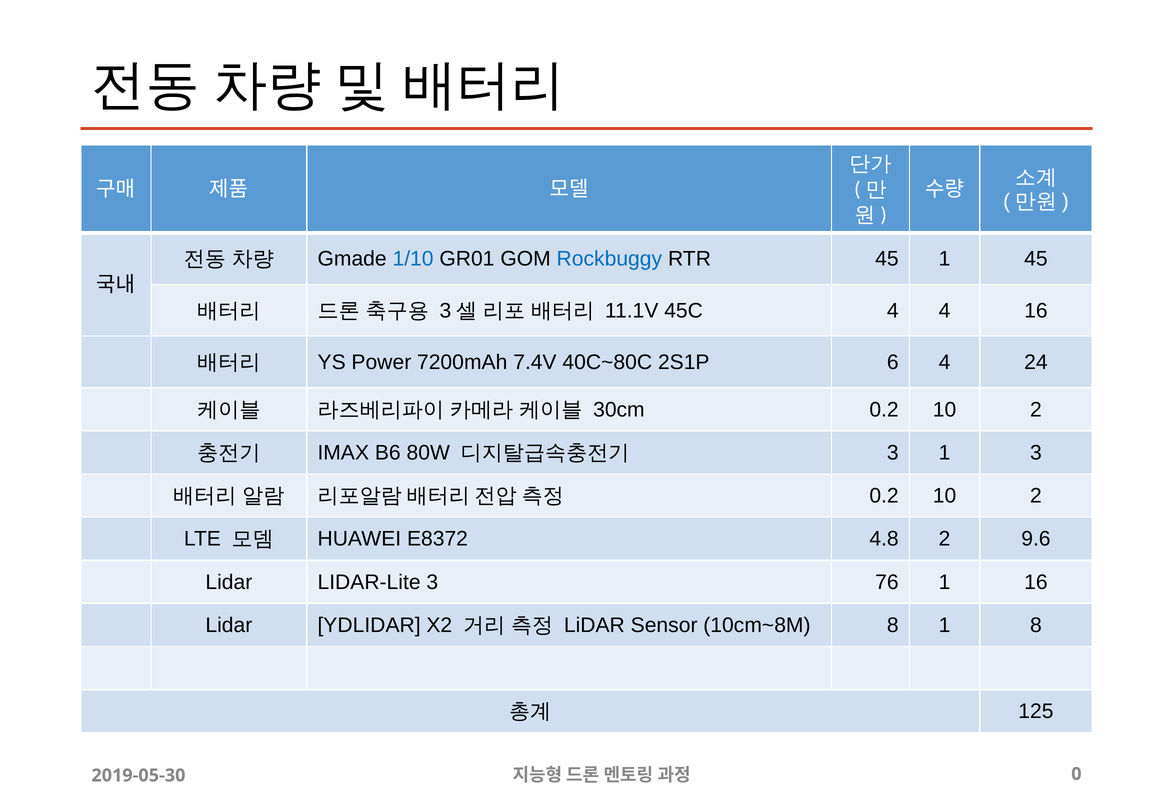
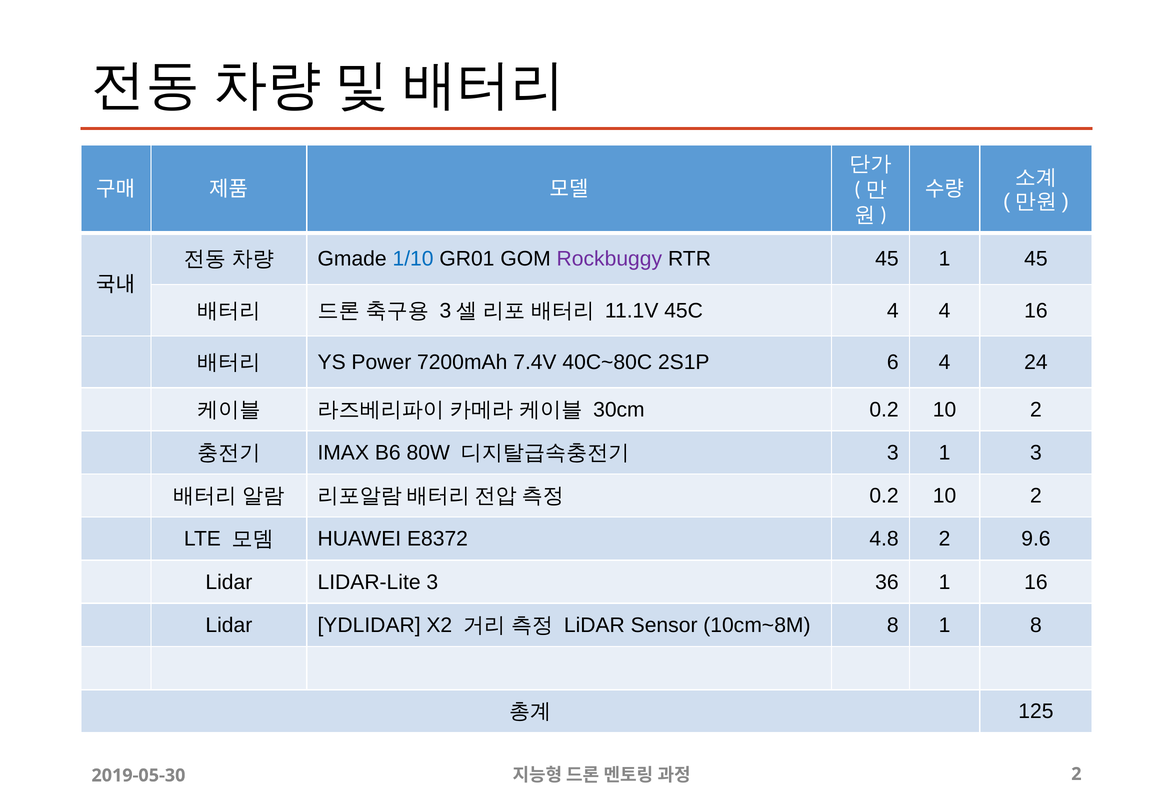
Rockbuggy colour: blue -> purple
76: 76 -> 36
0 at (1076, 774): 0 -> 2
